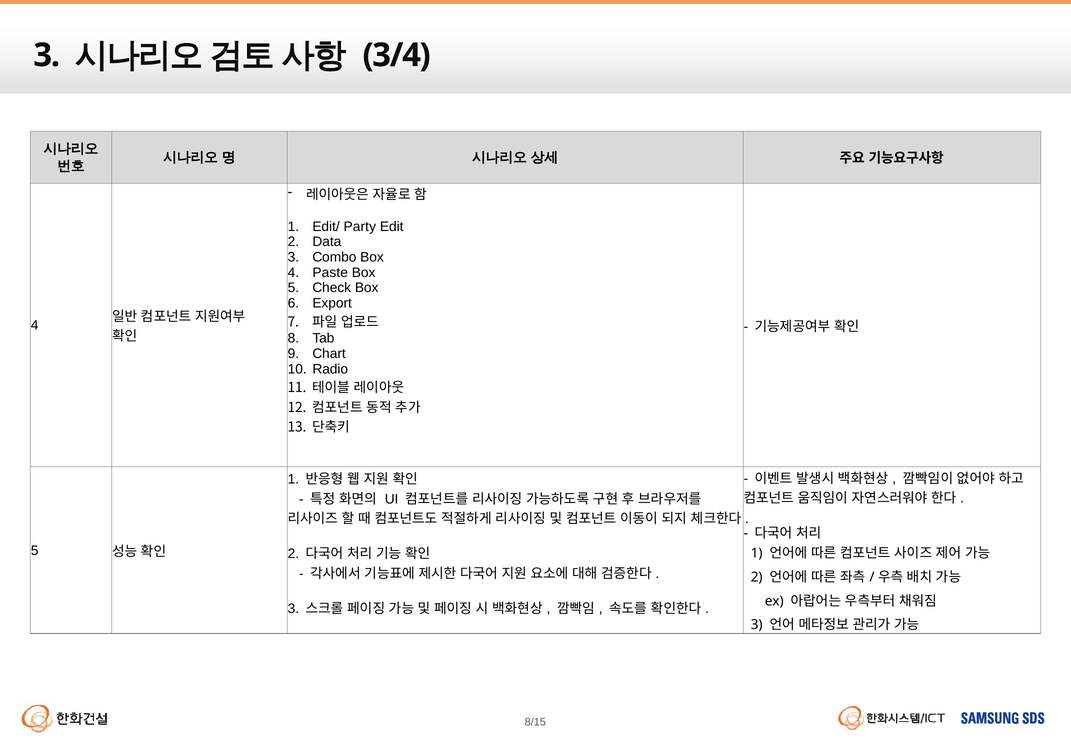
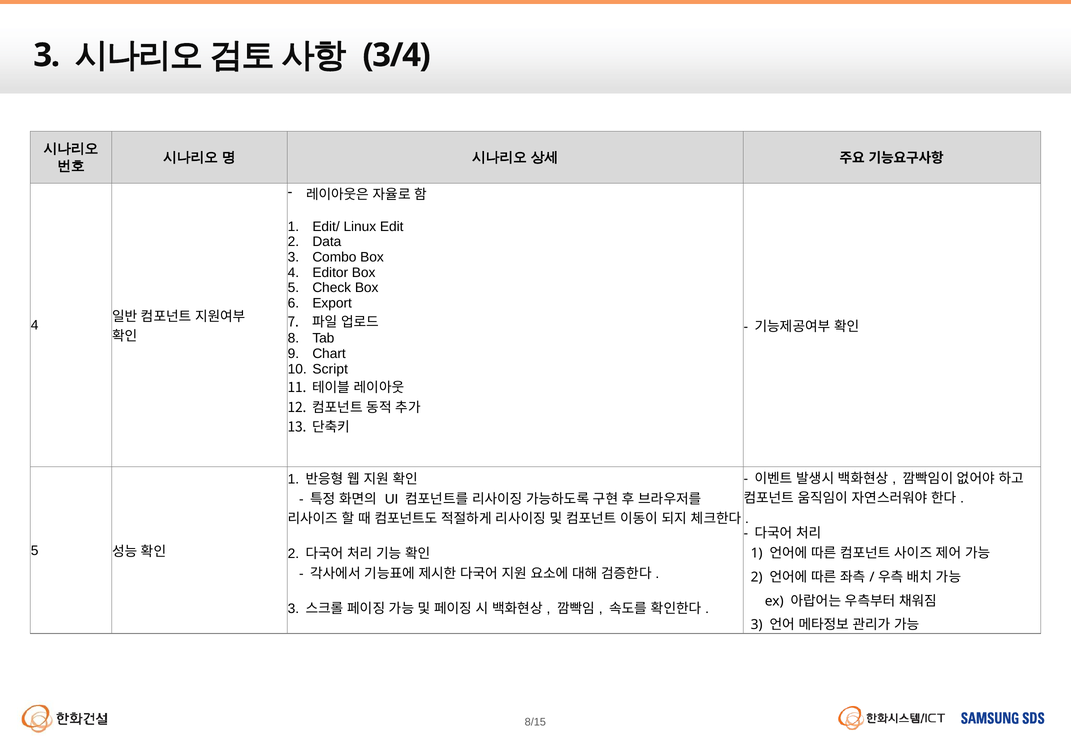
Party: Party -> Linux
Paste: Paste -> Editor
Radio: Radio -> Script
